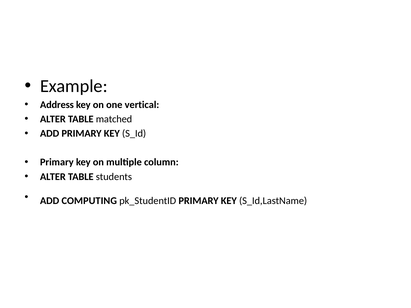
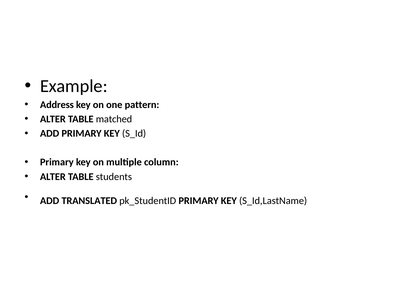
vertical: vertical -> pattern
COMPUTING: COMPUTING -> TRANSLATED
